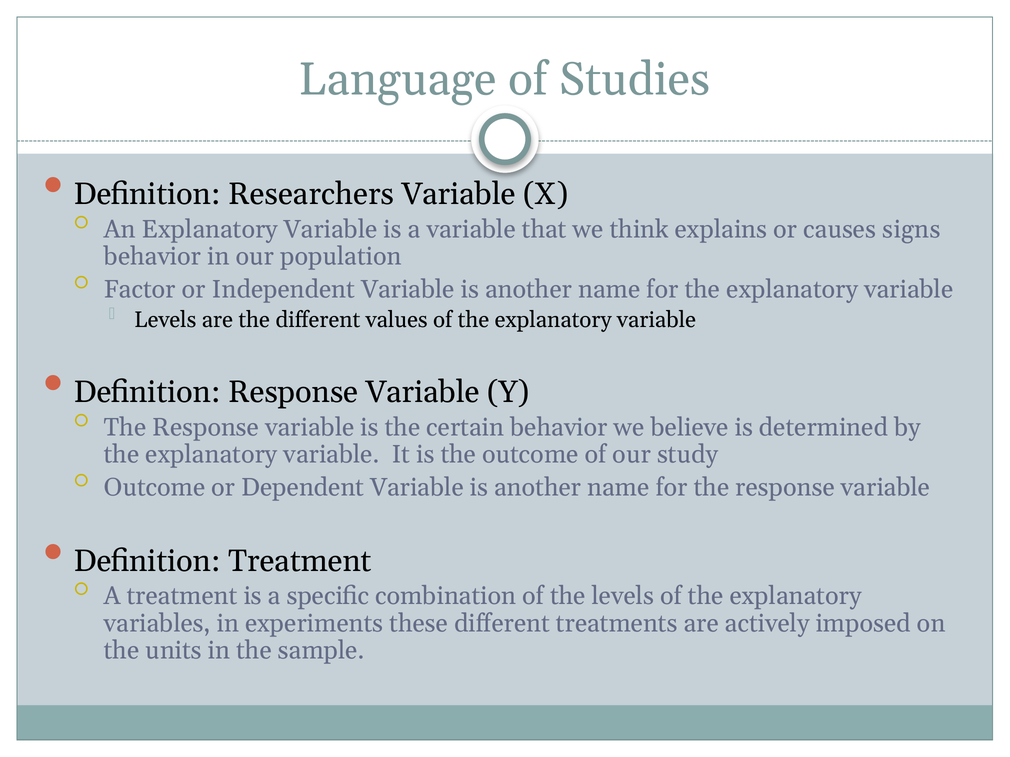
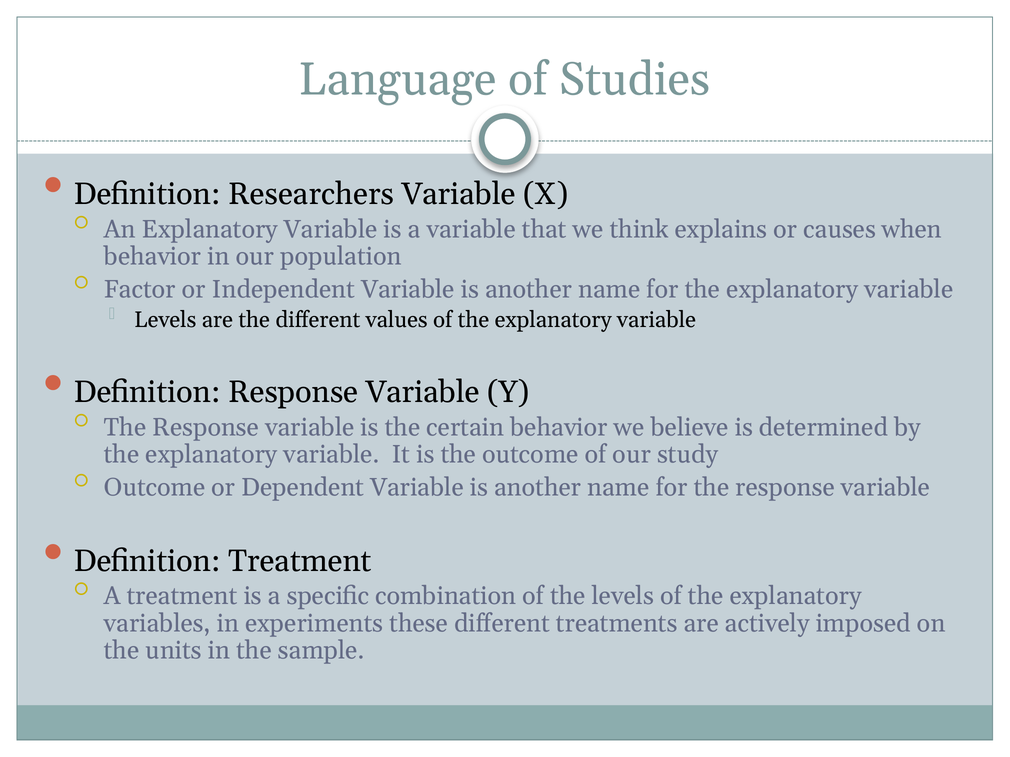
signs: signs -> when
